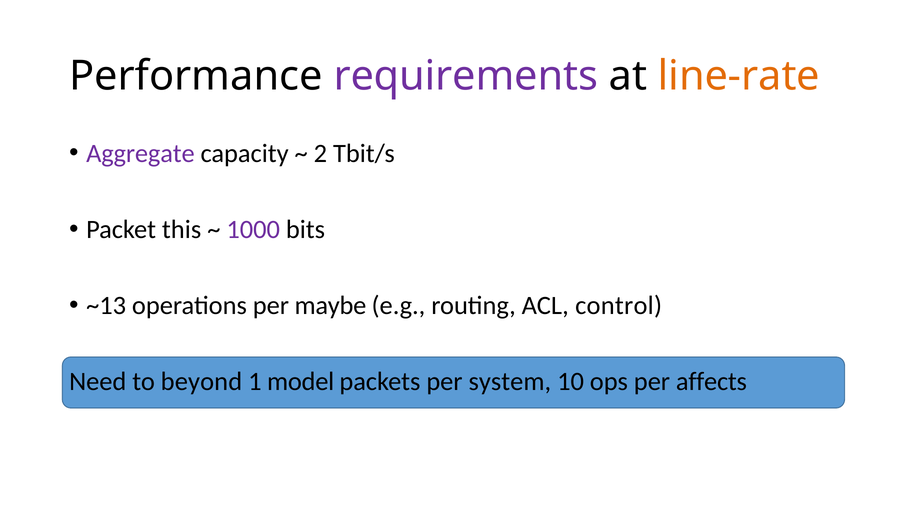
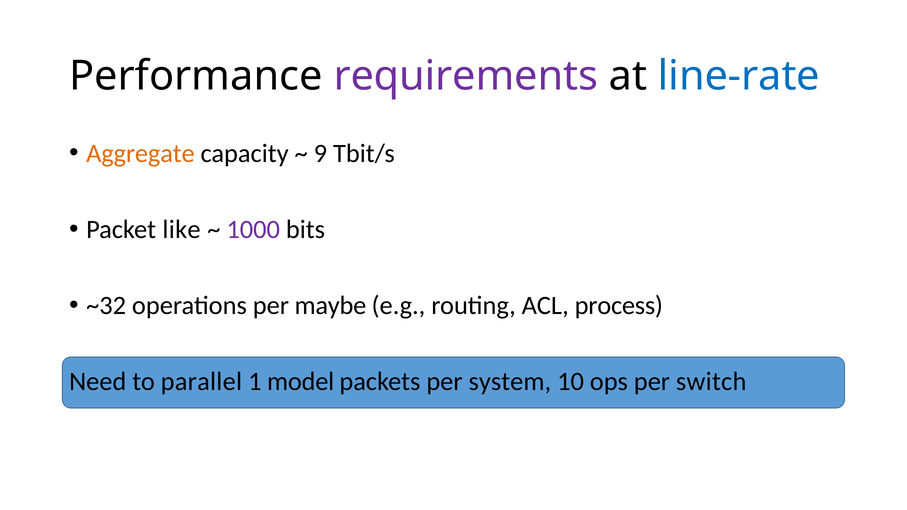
line-rate colour: orange -> blue
Aggregate colour: purple -> orange
2: 2 -> 9
this: this -> like
~13: ~13 -> ~32
control: control -> process
beyond: beyond -> parallel
affects: affects -> switch
